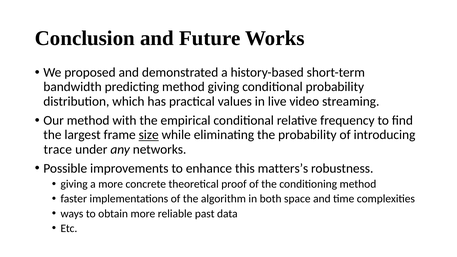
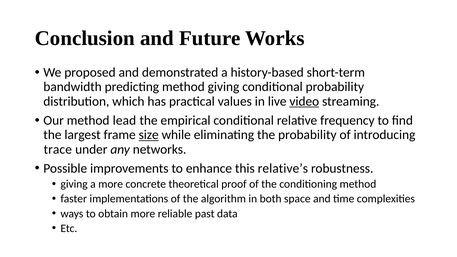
video underline: none -> present
with: with -> lead
matters’s: matters’s -> relative’s
